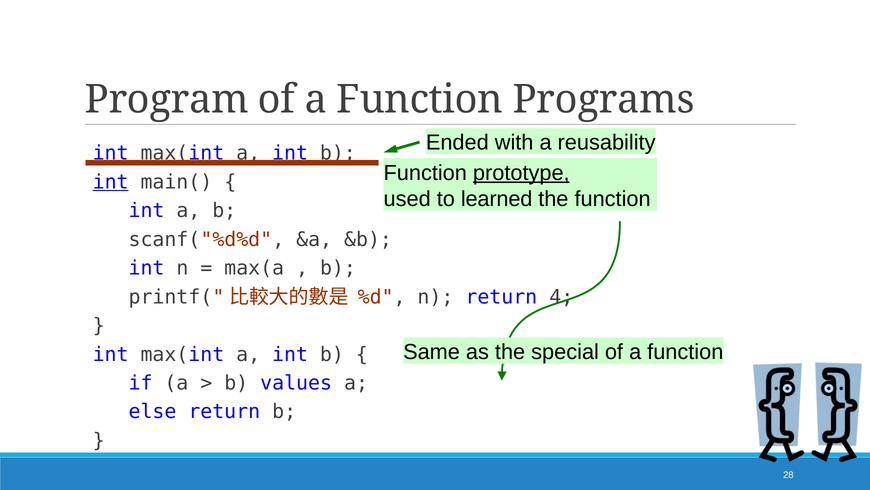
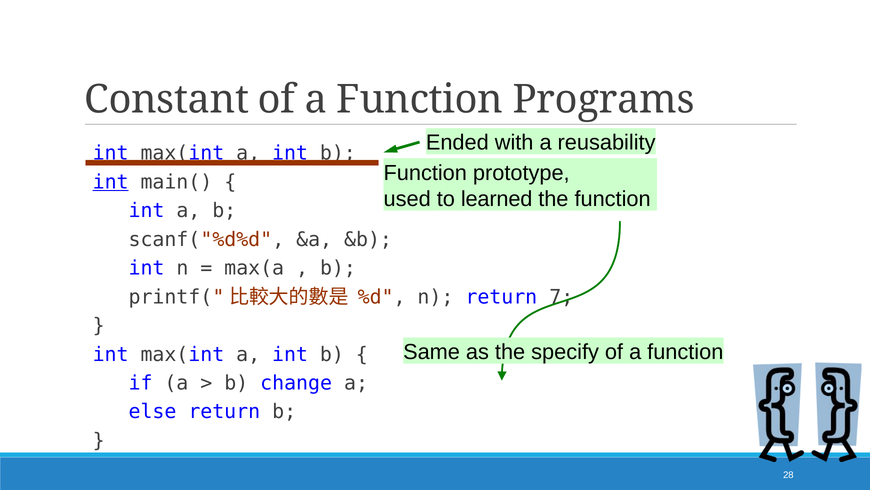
Program: Program -> Constant
prototype underline: present -> none
4: 4 -> 7
special: special -> specify
values: values -> change
